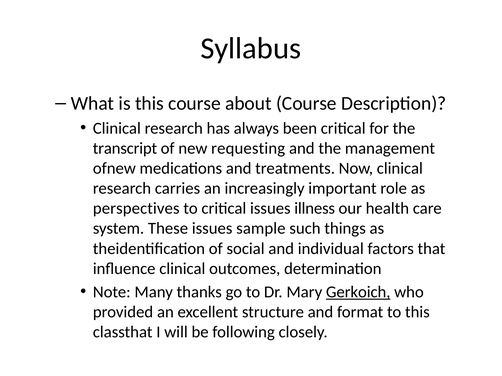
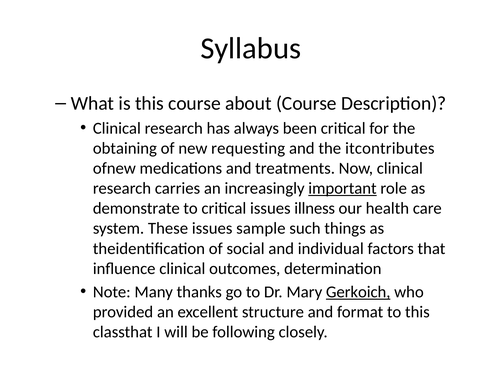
transcript: transcript -> obtaining
management: management -> itcontributes
important underline: none -> present
perspectives: perspectives -> demonstrate
